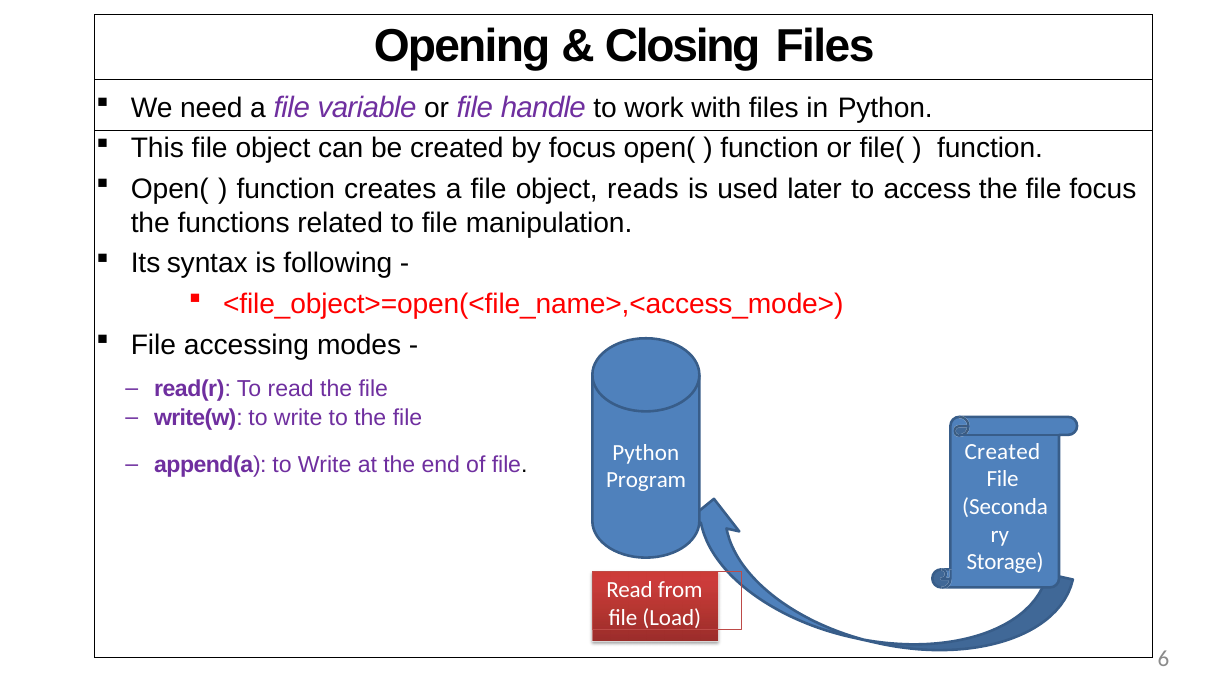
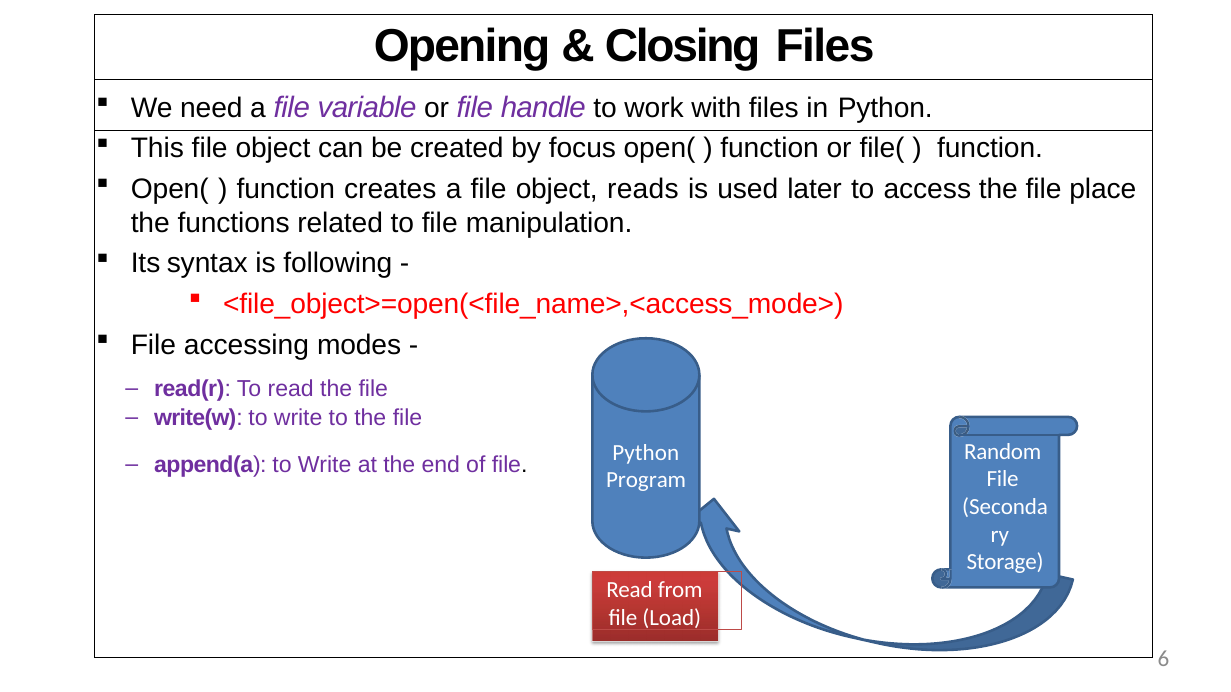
file focus: focus -> place
Created at (1002, 452): Created -> Random
